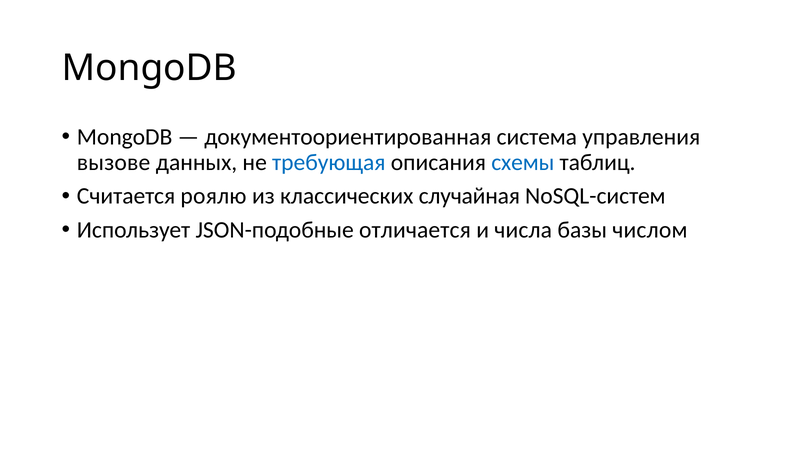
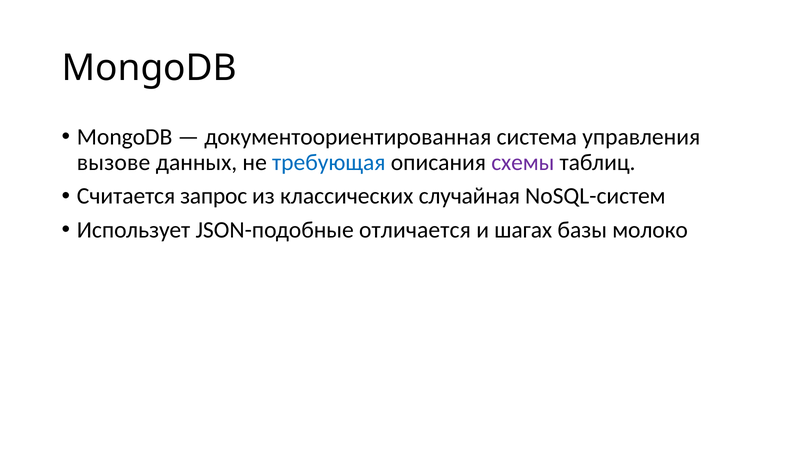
схемы colour: blue -> purple
роялю: роялю -> запрос
числа: числа -> шагах
числом: числом -> молоко
